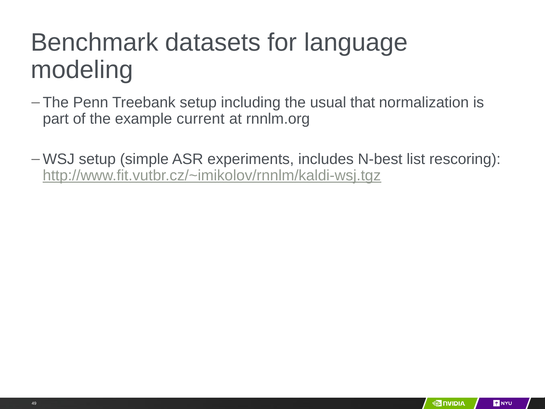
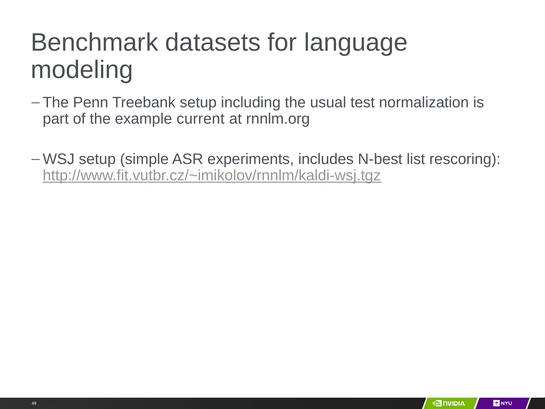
that: that -> test
